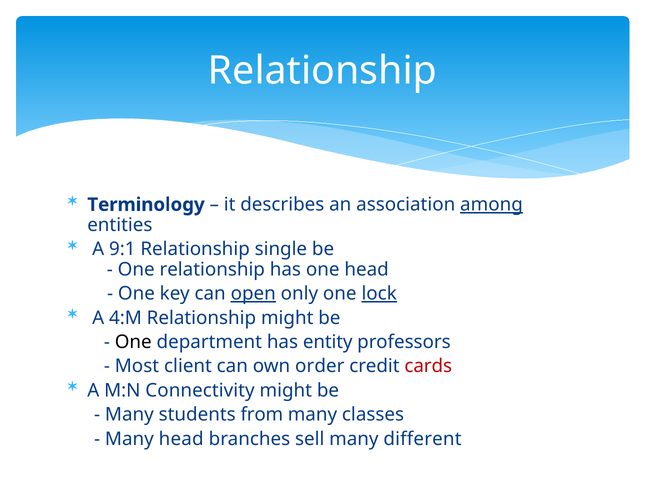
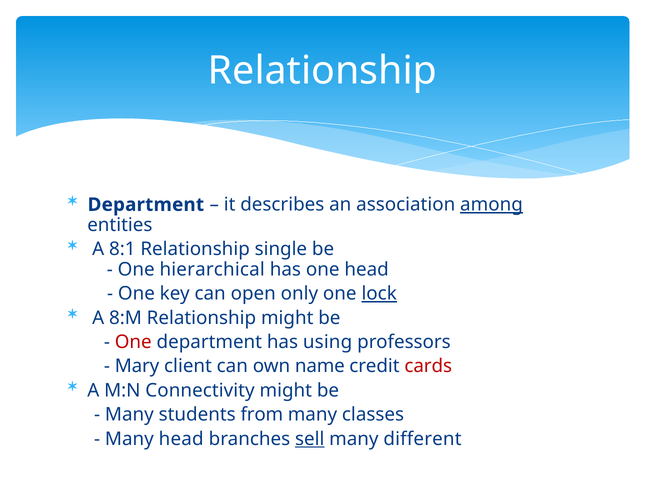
Terminology at (146, 205): Terminology -> Department
9:1: 9:1 -> 8:1
One relationship: relationship -> hierarchical
open underline: present -> none
4:M: 4:M -> 8:M
One at (133, 342) colour: black -> red
entity: entity -> using
Most: Most -> Mary
order: order -> name
sell underline: none -> present
